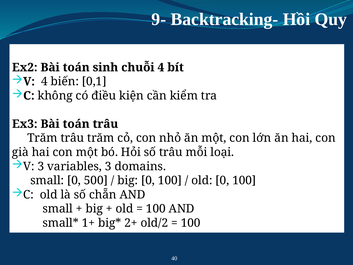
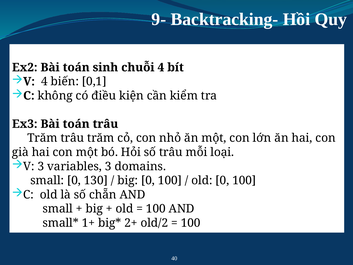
500: 500 -> 130
